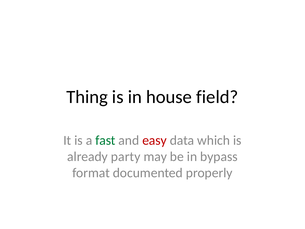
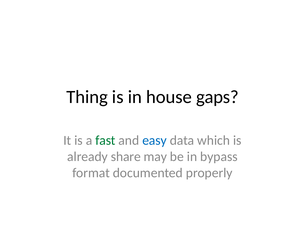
field: field -> gaps
easy colour: red -> blue
party: party -> share
